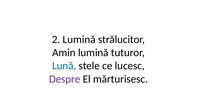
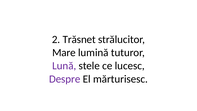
2 Lumină: Lumină -> Trăsnet
Amin: Amin -> Mare
Lună colour: blue -> purple
